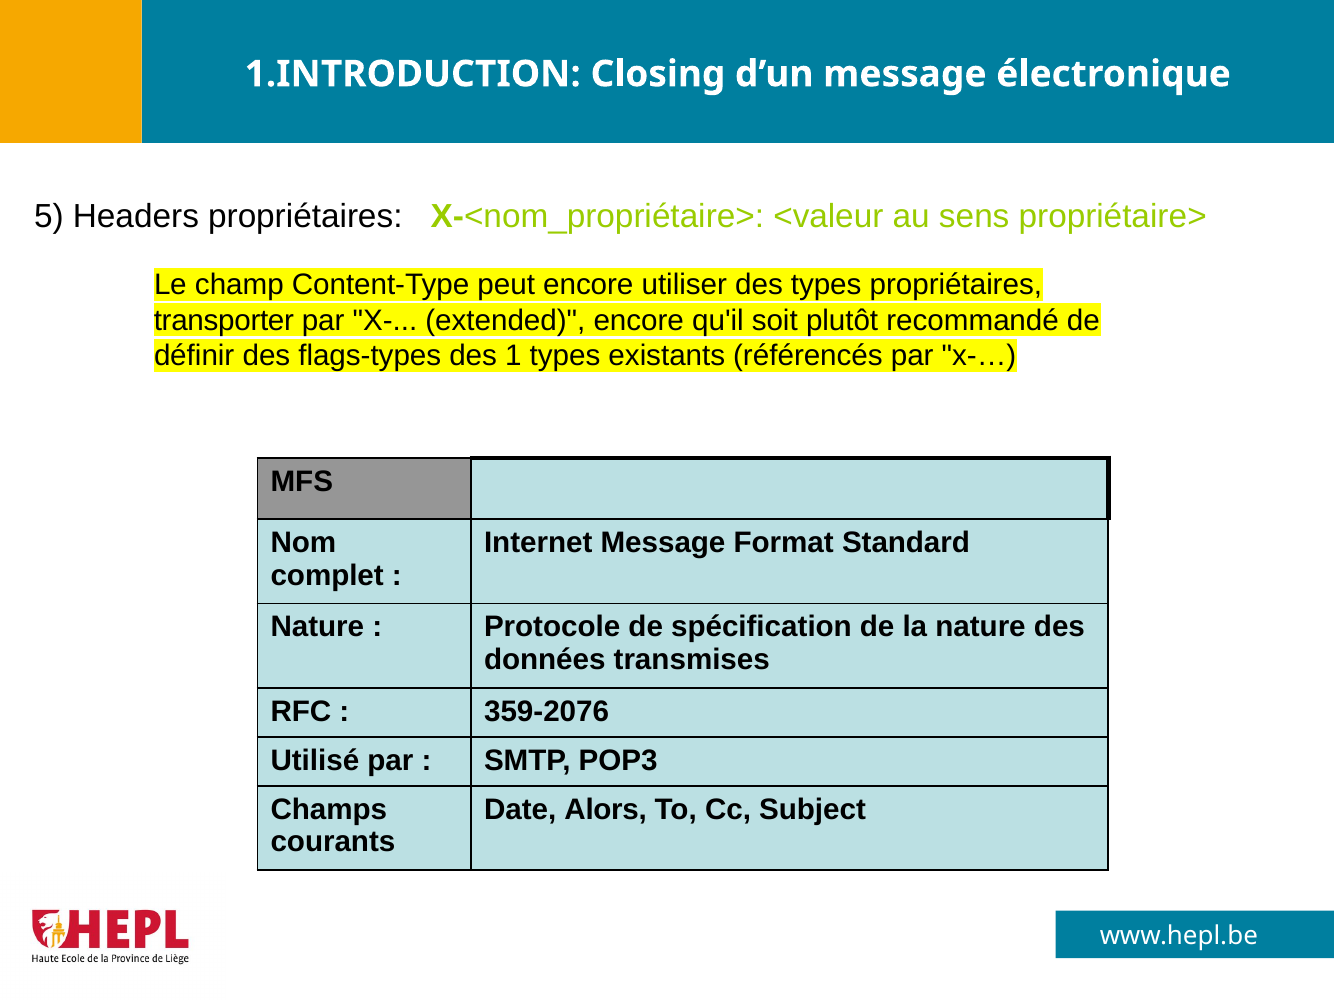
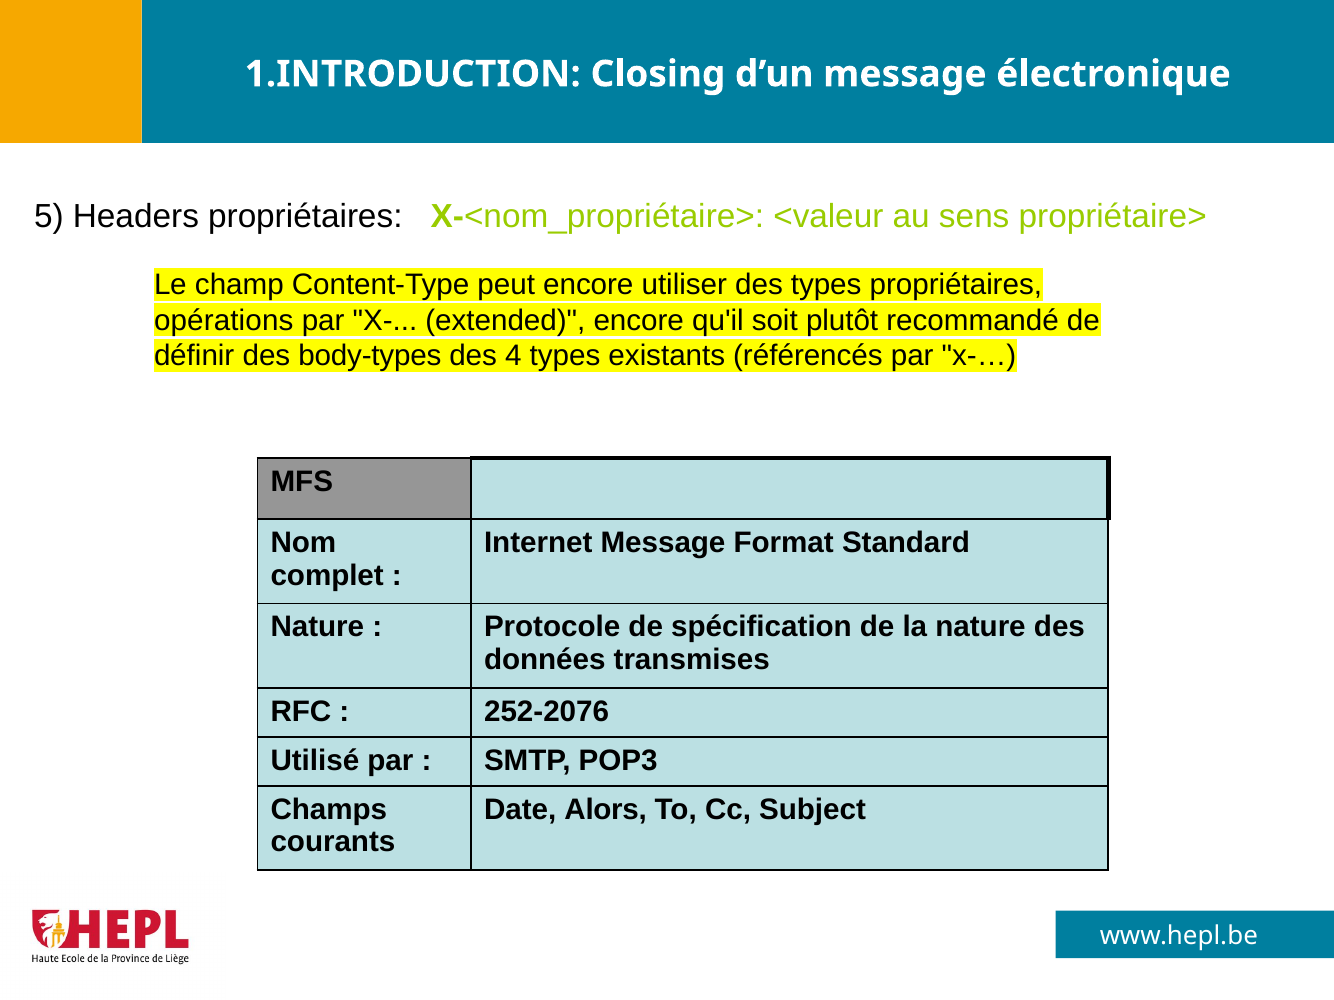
transporter: transporter -> opérations
flags-types: flags-types -> body-types
1: 1 -> 4
359-2076: 359-2076 -> 252-2076
